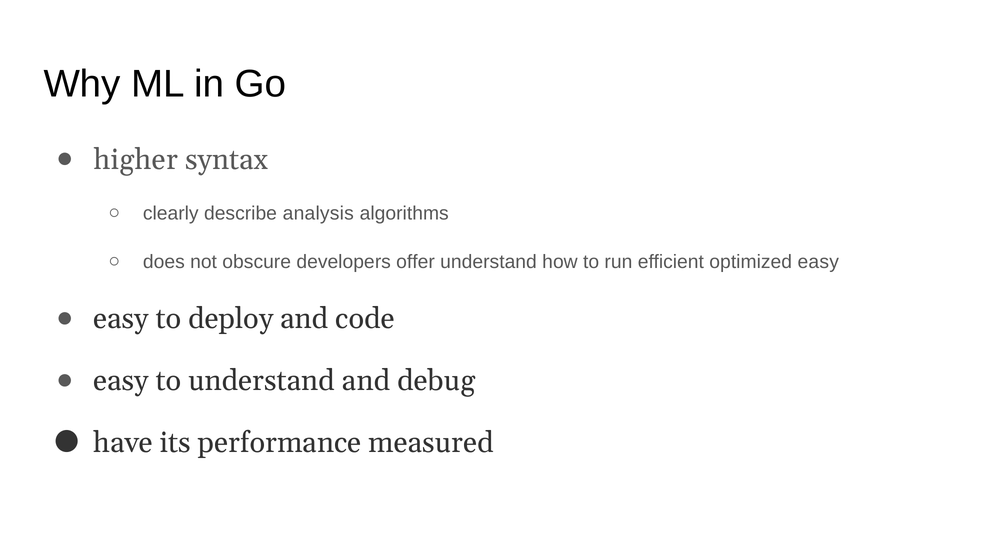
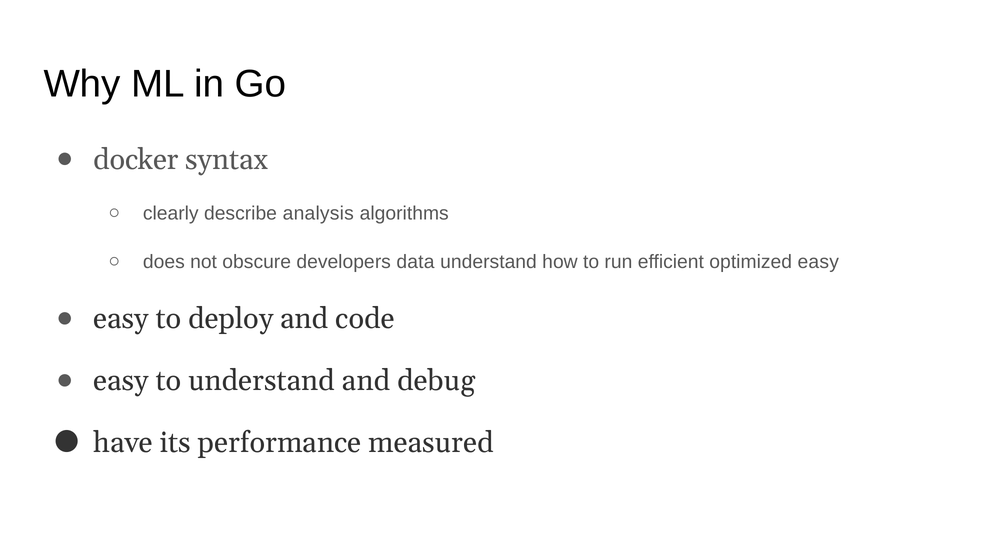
higher: higher -> docker
offer: offer -> data
